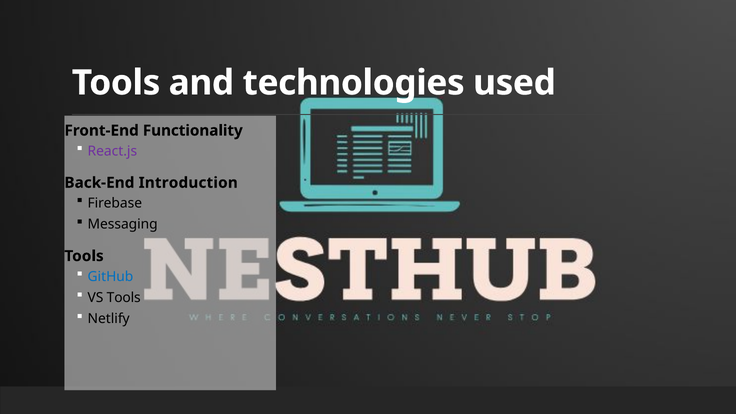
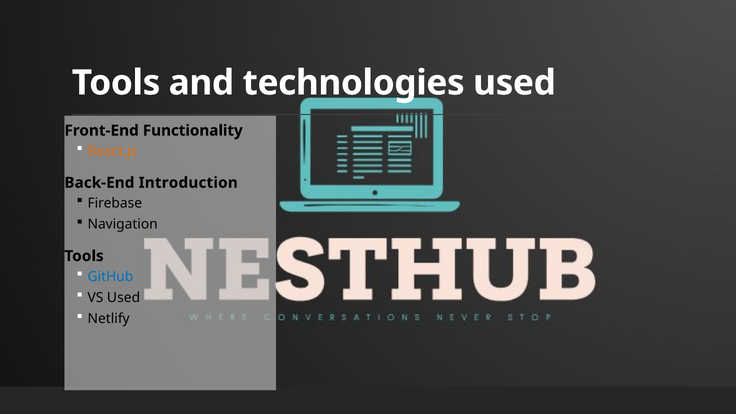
React.js colour: purple -> orange
Messaging: Messaging -> Navigation
VS Tools: Tools -> Used
